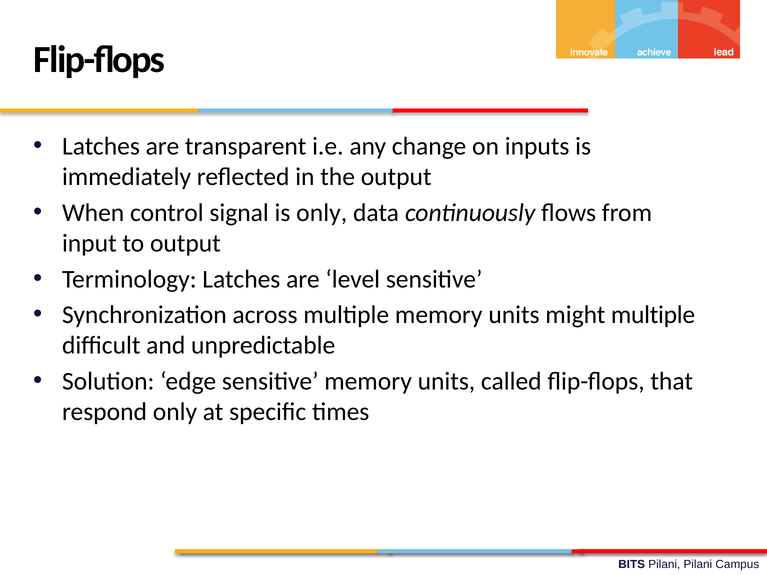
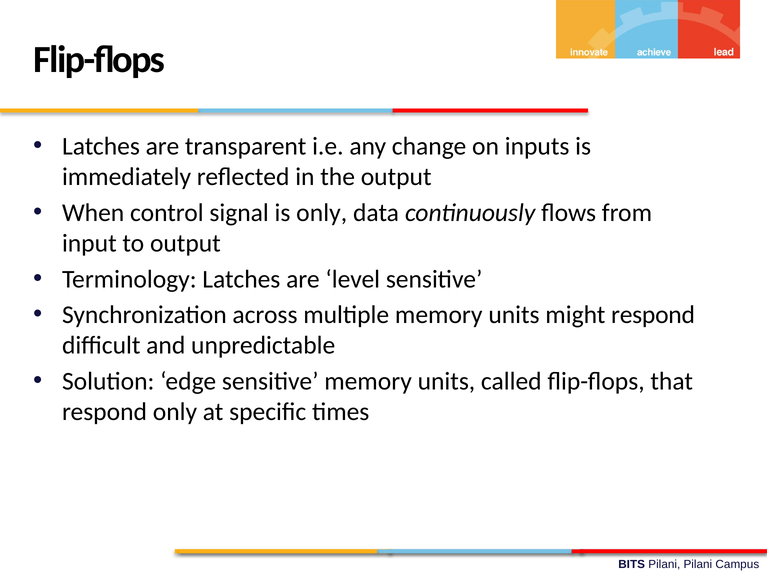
might multiple: multiple -> respond
